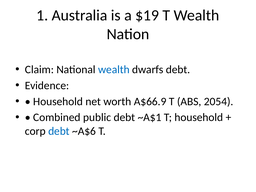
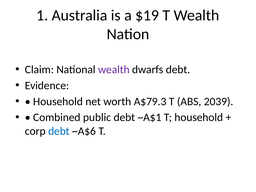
wealth at (114, 70) colour: blue -> purple
A$66.9: A$66.9 -> A$79.3
2054: 2054 -> 2039
